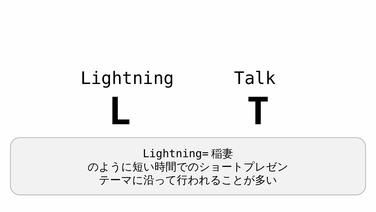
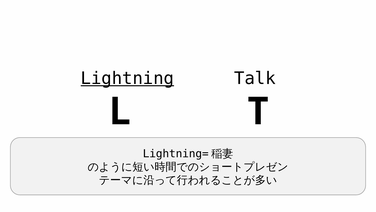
Lightning underline: none -> present
